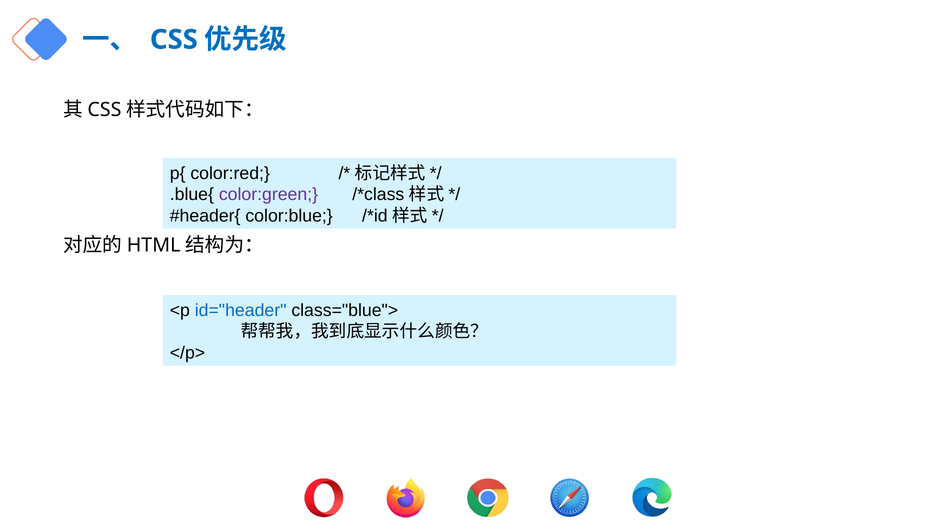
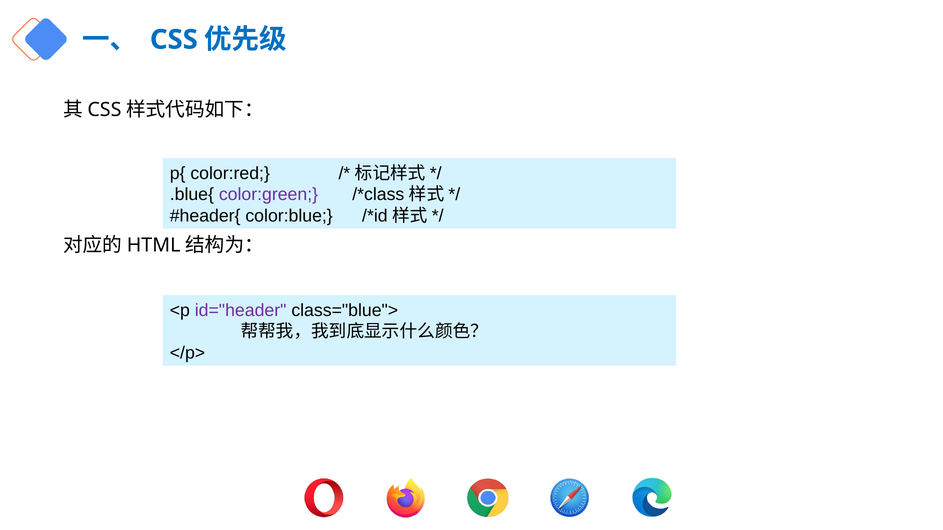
id="header colour: blue -> purple
